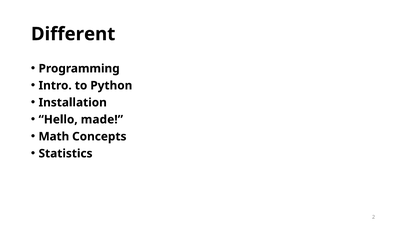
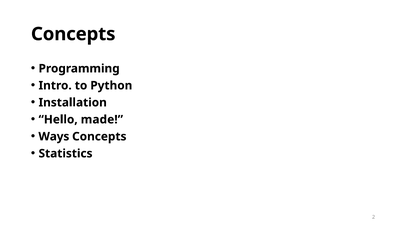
Different at (73, 34): Different -> Concepts
Math: Math -> Ways
